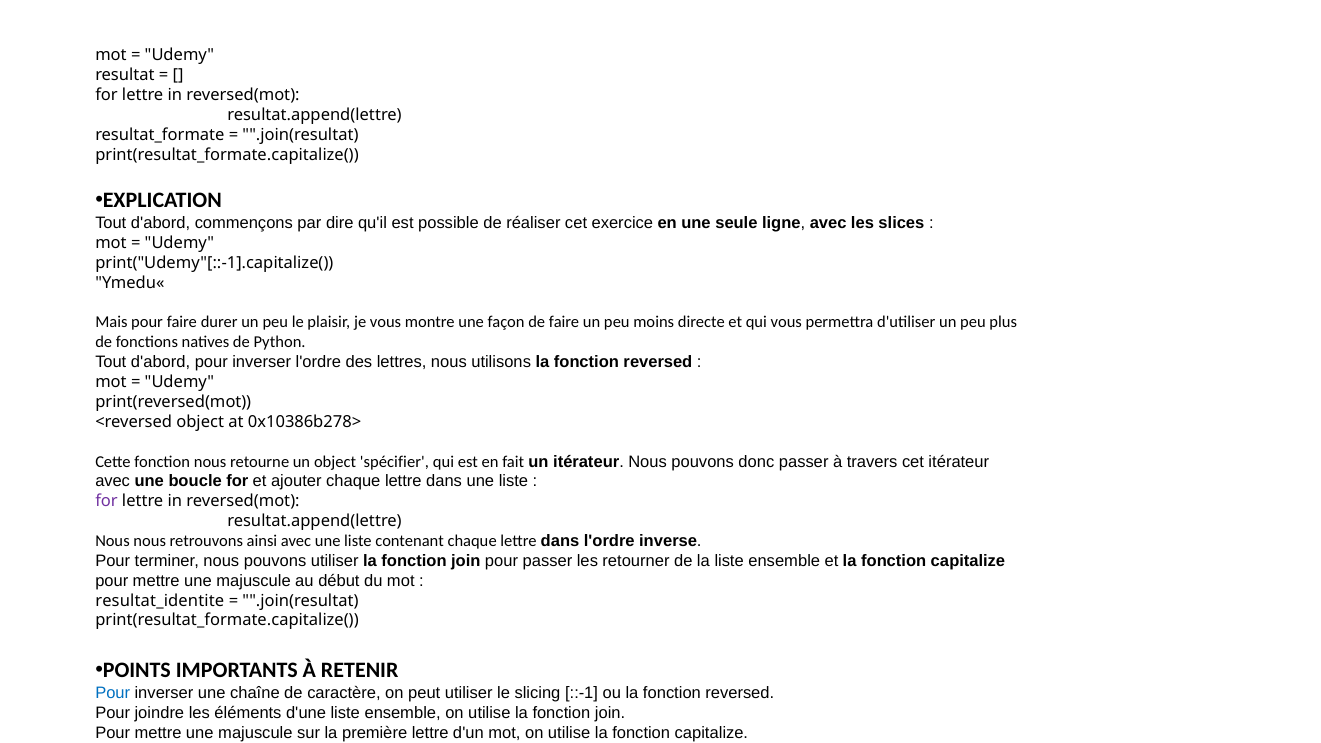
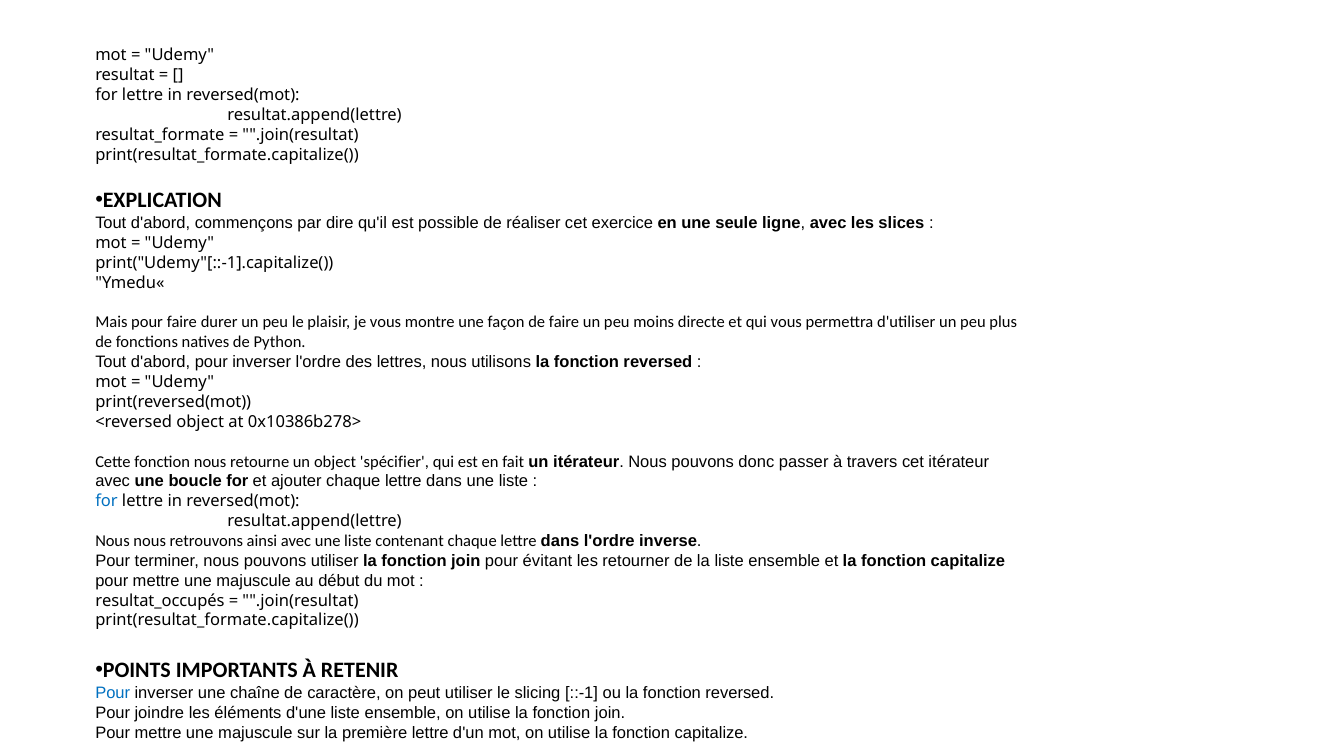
for at (107, 501) colour: purple -> blue
pour passer: passer -> évitant
resultat_identite: resultat_identite -> resultat_occupés
